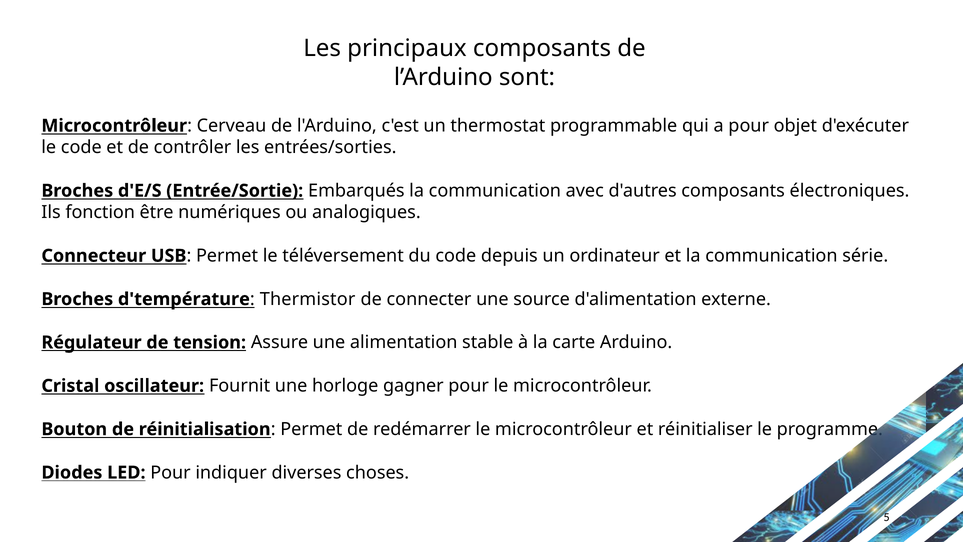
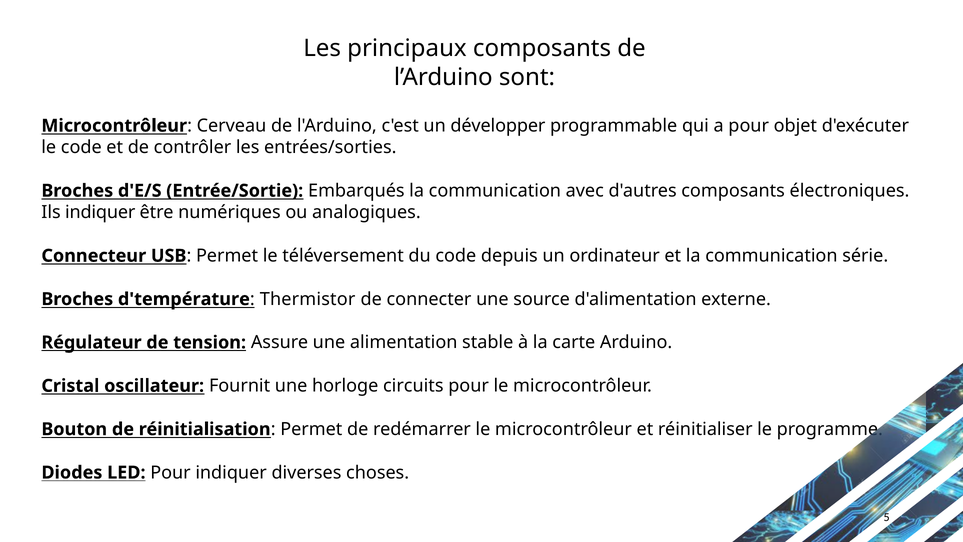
thermostat: thermostat -> développer
Ils fonction: fonction -> indiquer
gagner: gagner -> circuits
